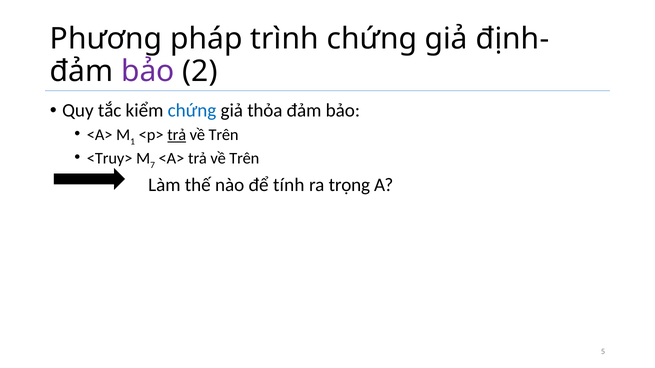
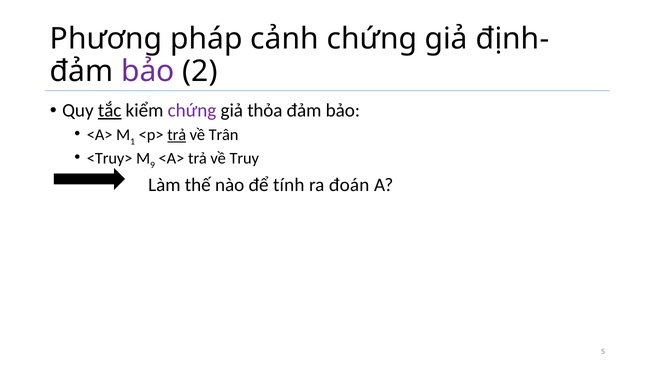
trình: trình -> cảnh
tắc underline: none -> present
chứng at (192, 111) colour: blue -> purple
Trên at (224, 135): Trên -> Trân
7: 7 -> 9
<A> trả về Trên: Trên -> Truy
trọng: trọng -> đoán
